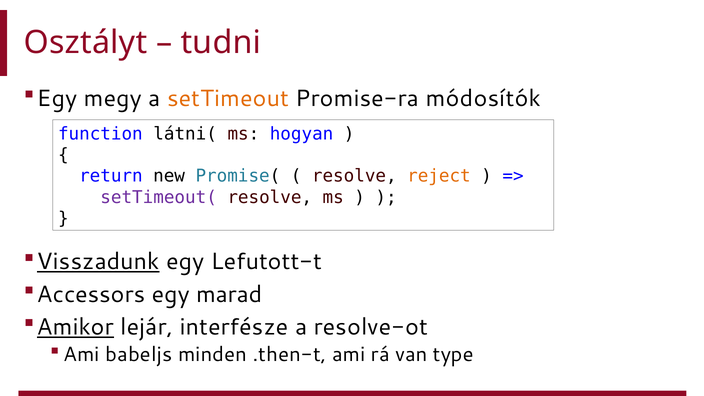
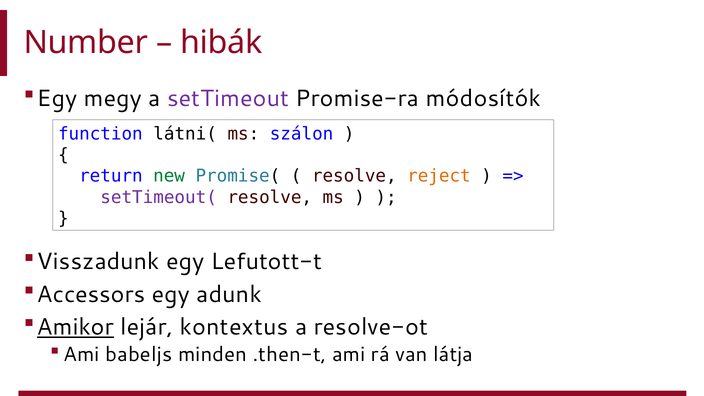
Osztályt: Osztályt -> Number
tudni: tudni -> hibák
setTimeout colour: orange -> purple
hogyan: hogyan -> szálon
new colour: black -> green
Visszadunk underline: present -> none
marad: marad -> adunk
interfésze: interfésze -> kontextus
type: type -> látja
